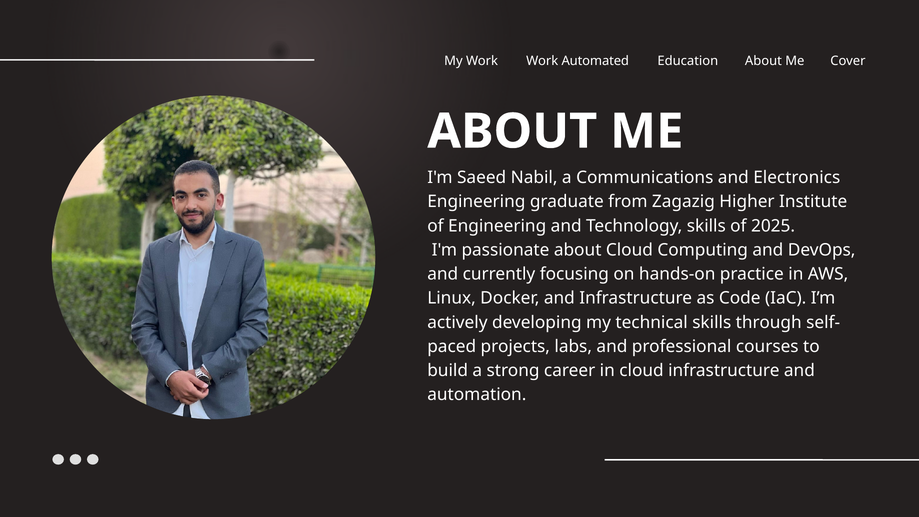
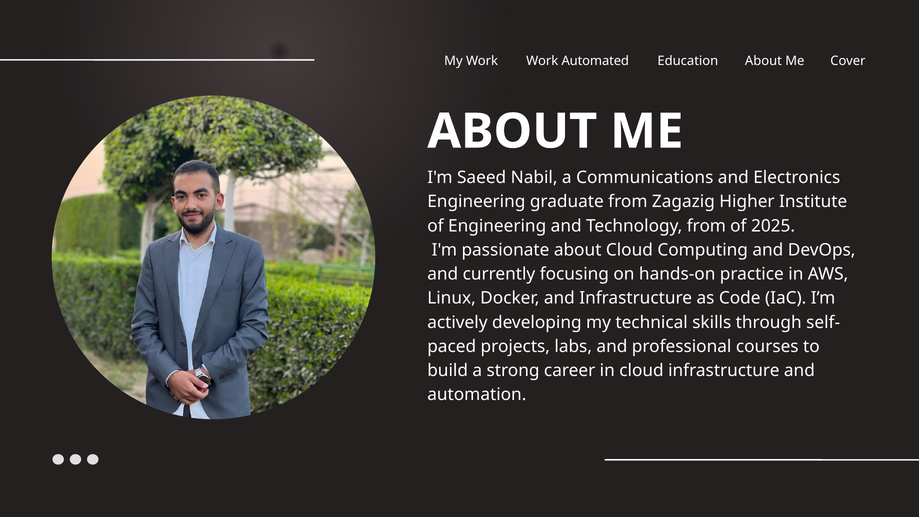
Technology skills: skills -> from
